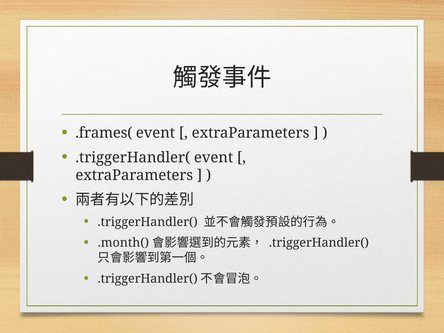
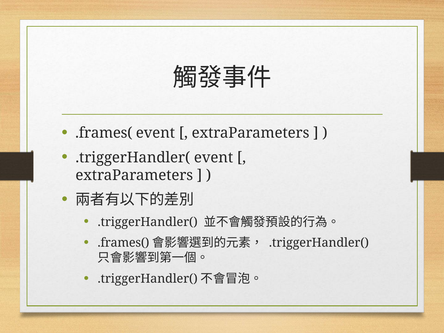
.month( at (123, 243): .month( -> .frames(
